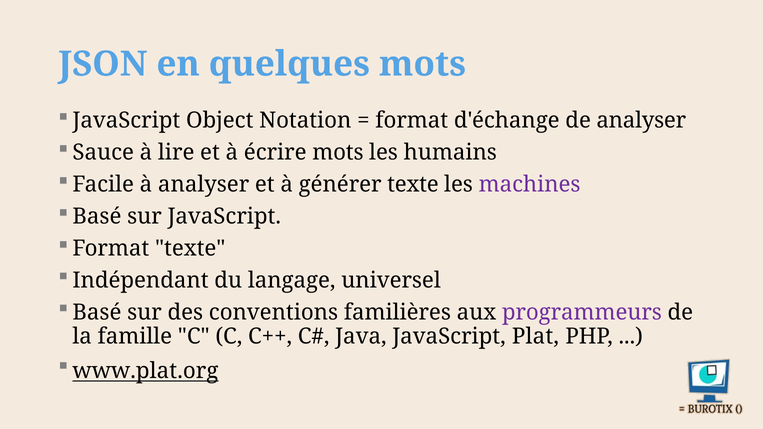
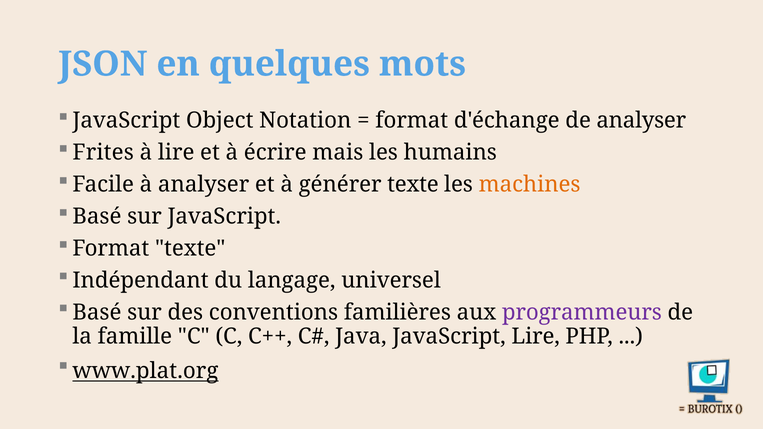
Sauce: Sauce -> Frites
écrire mots: mots -> mais
machines colour: purple -> orange
JavaScript Plat: Plat -> Lire
